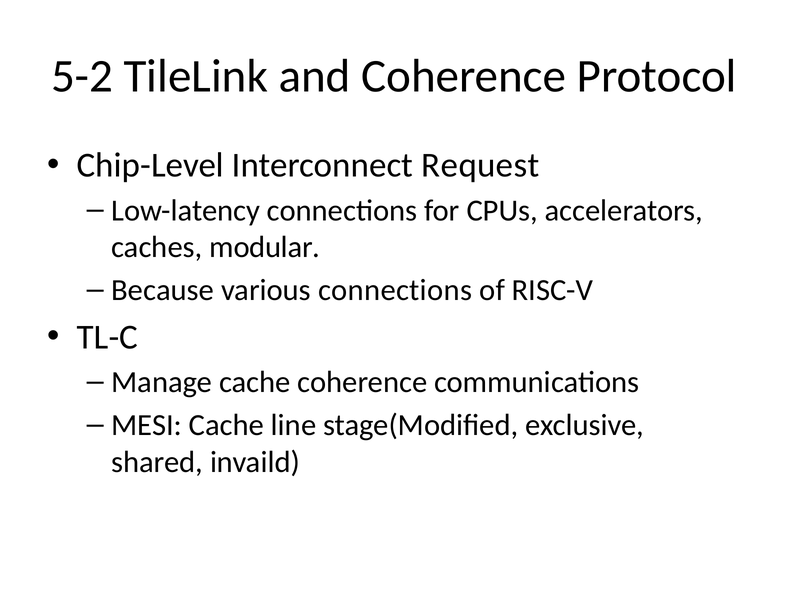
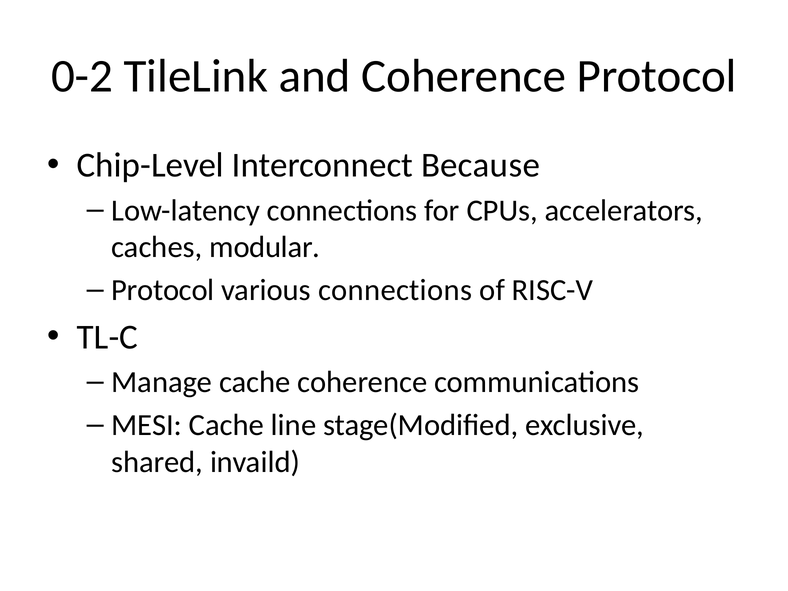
5-2: 5-2 -> 0-2
Request: Request -> Because
Because at (163, 290): Because -> Protocol
